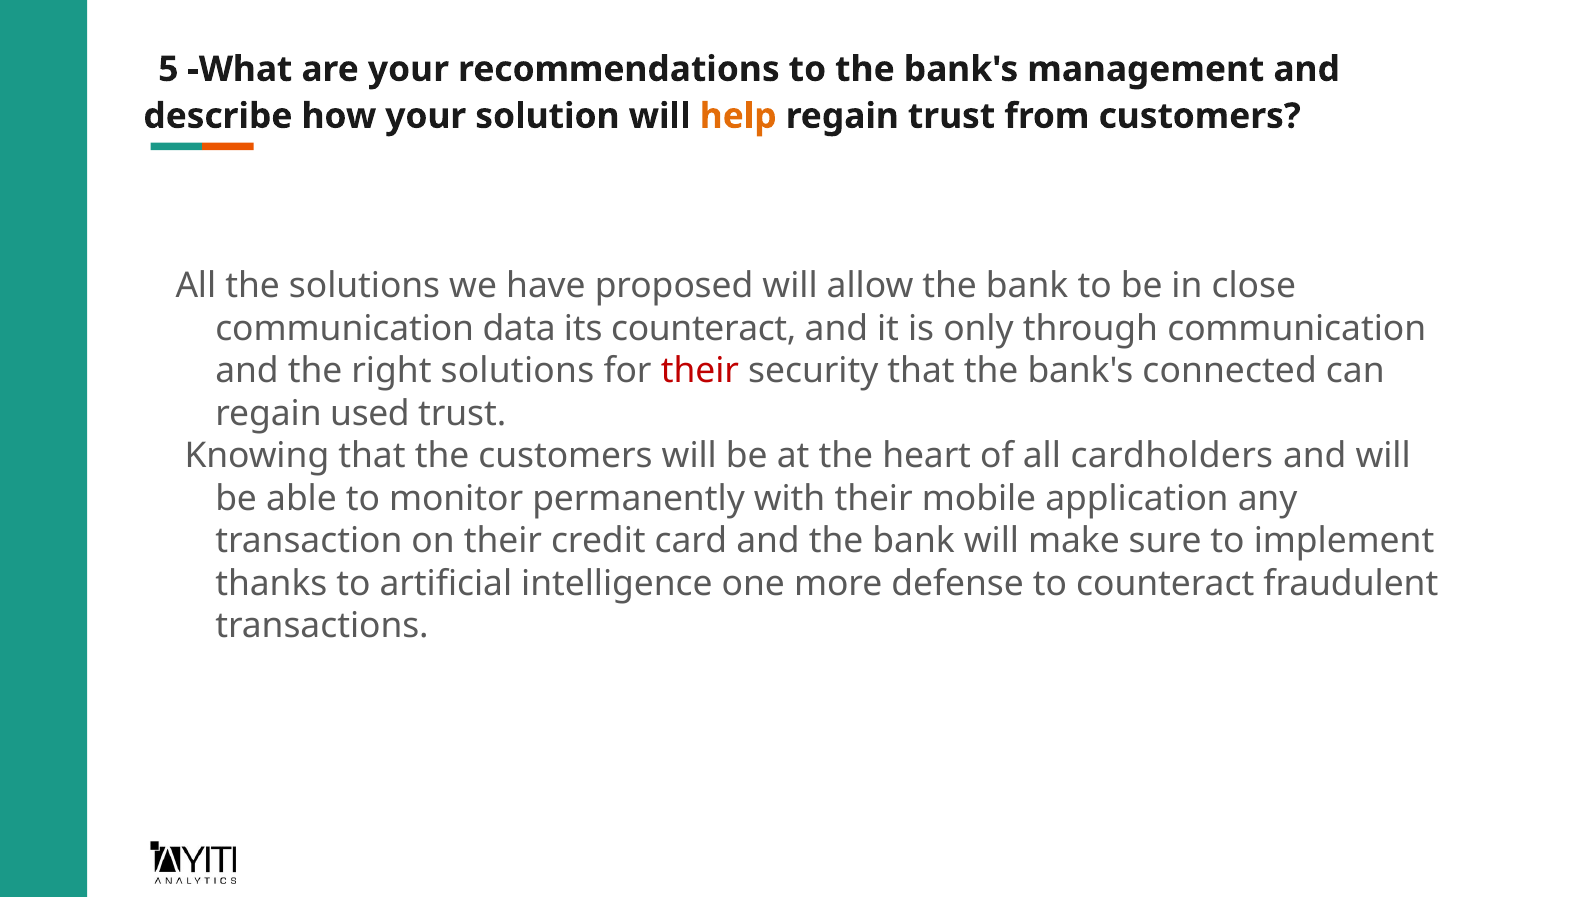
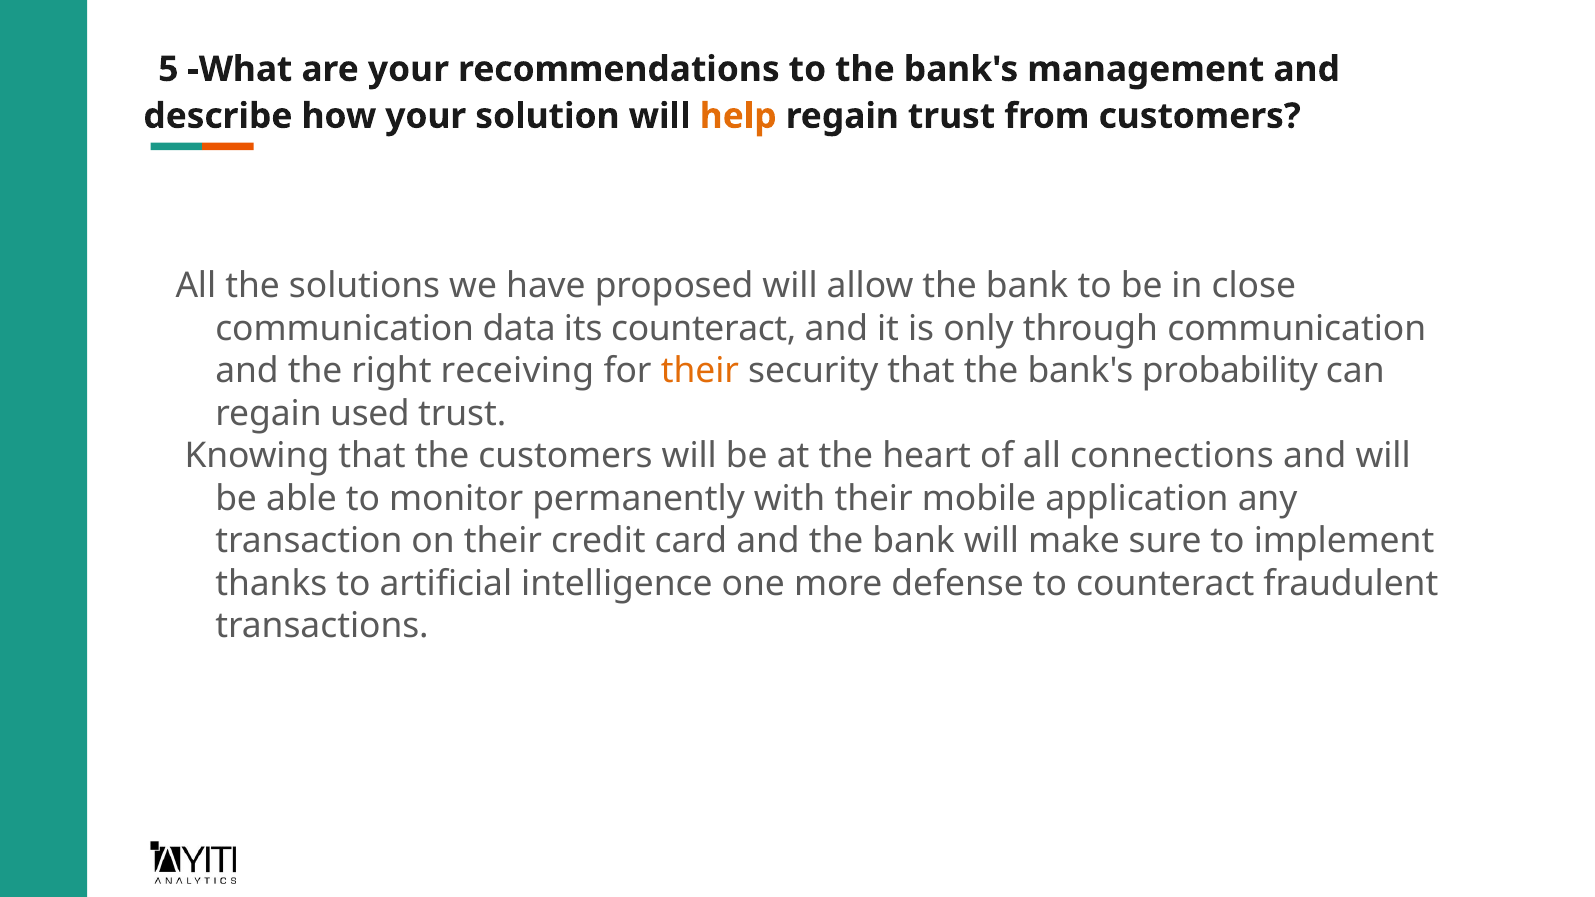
right solutions: solutions -> receiving
their at (700, 371) colour: red -> orange
connected: connected -> probability
cardholders: cardholders -> connections
